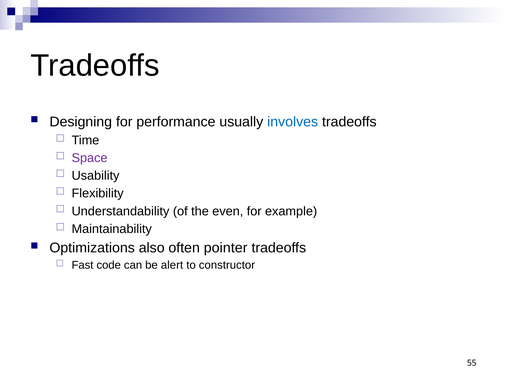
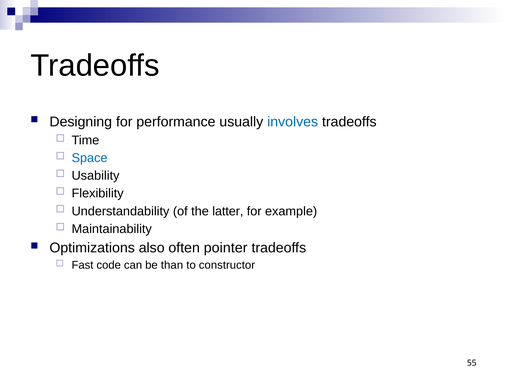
Space colour: purple -> blue
even: even -> latter
alert: alert -> than
